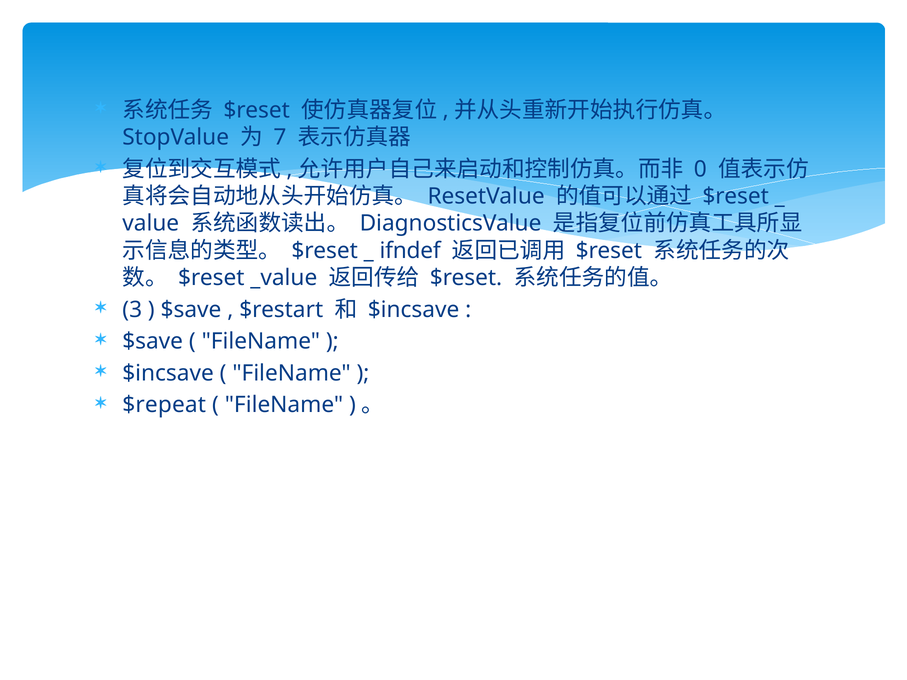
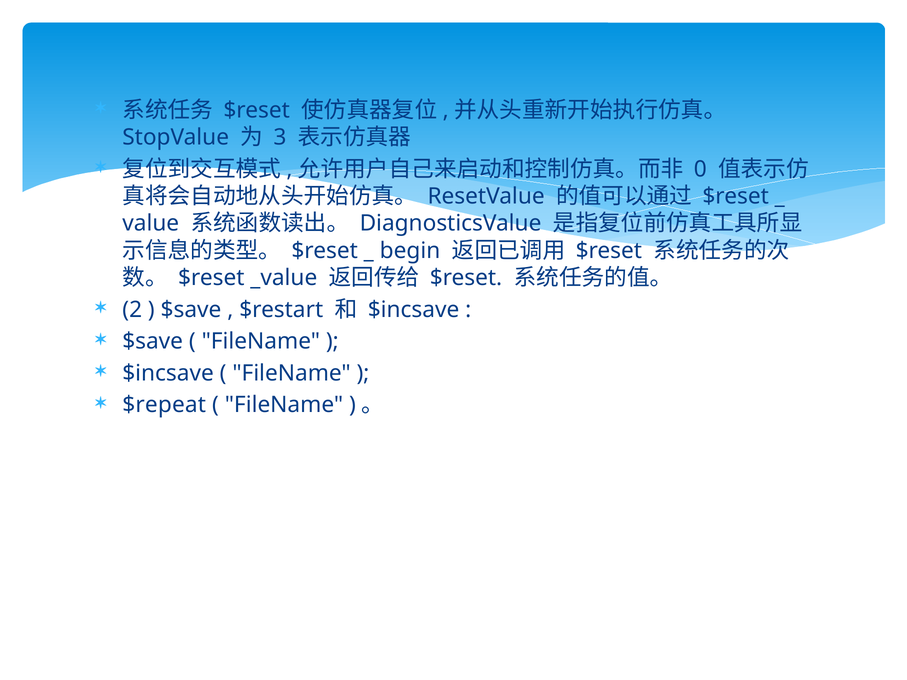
7: 7 -> 3
ifndef: ifndef -> begin
3: 3 -> 2
